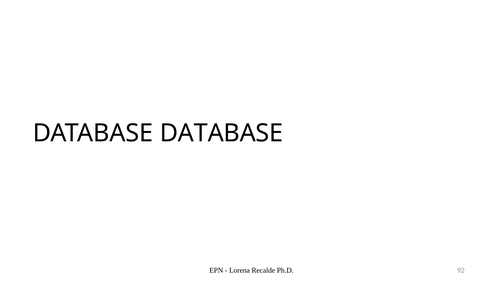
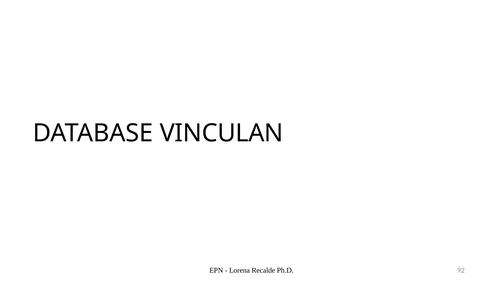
DATABASE DATABASE: DATABASE -> VINCULAN
